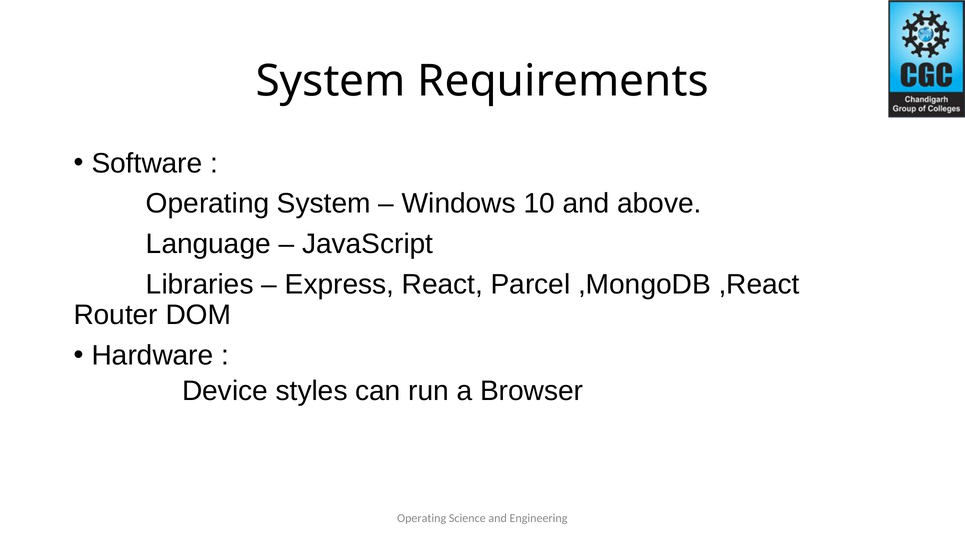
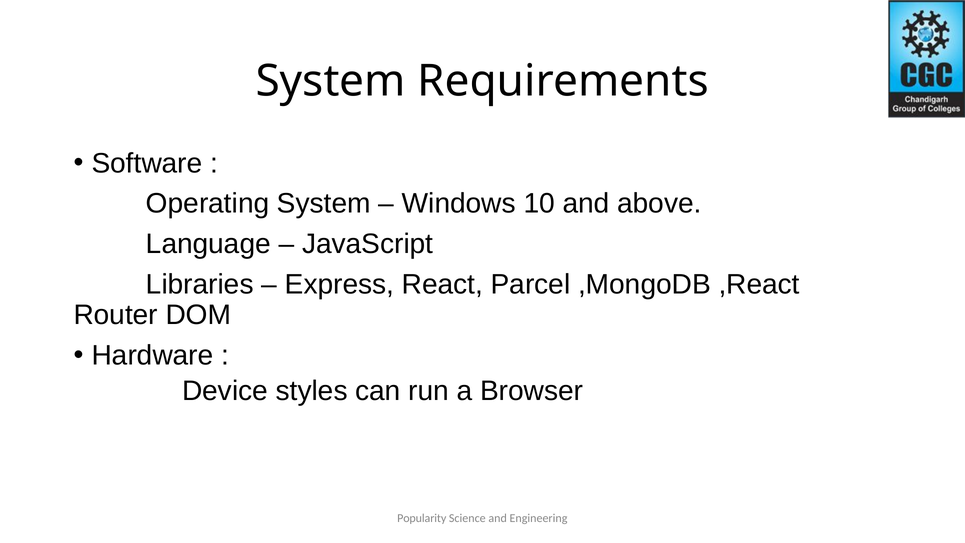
Operating at (422, 518): Operating -> Popularity
